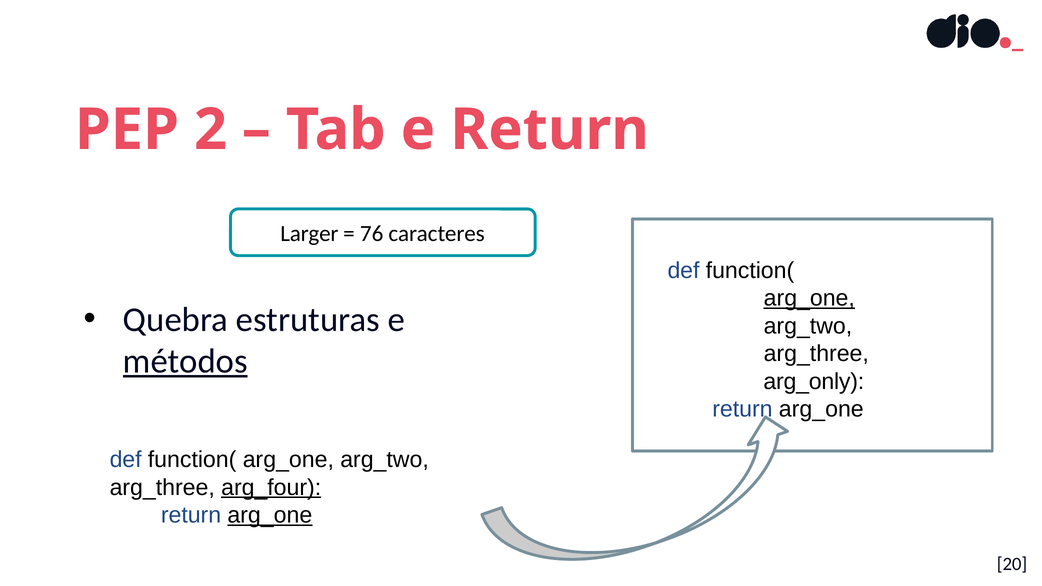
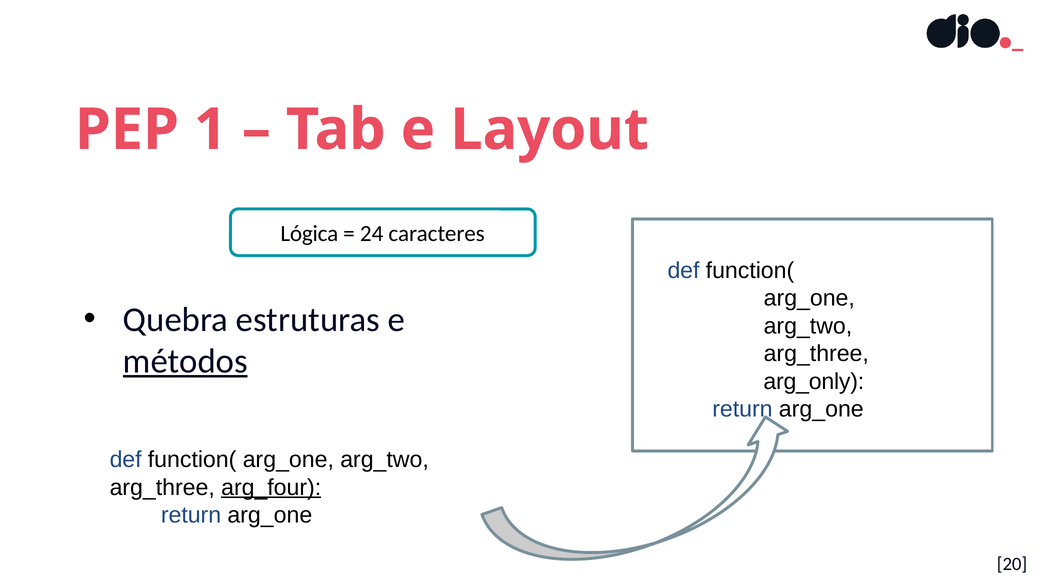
2: 2 -> 1
e Return: Return -> Layout
Larger: Larger -> Lógica
76: 76 -> 24
arg_one at (809, 298) underline: present -> none
arg_one at (270, 515) underline: present -> none
